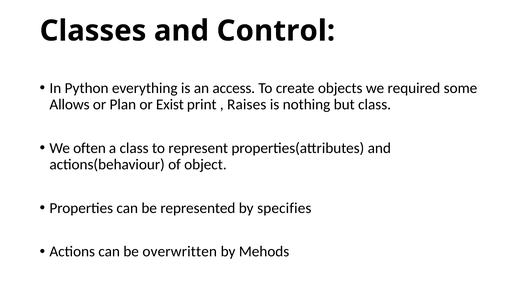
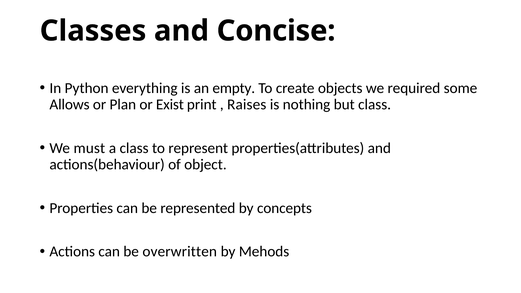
Control: Control -> Concise
access: access -> empty
often: often -> must
specifies: specifies -> concepts
